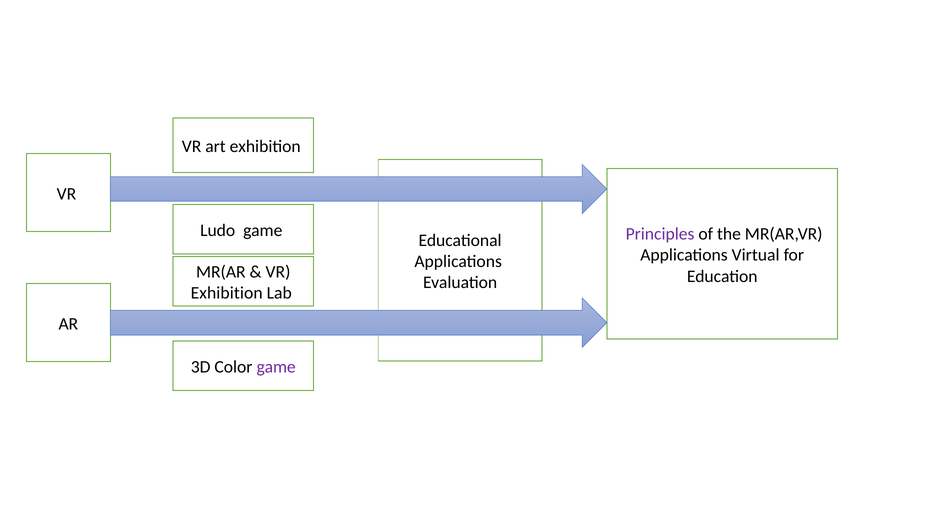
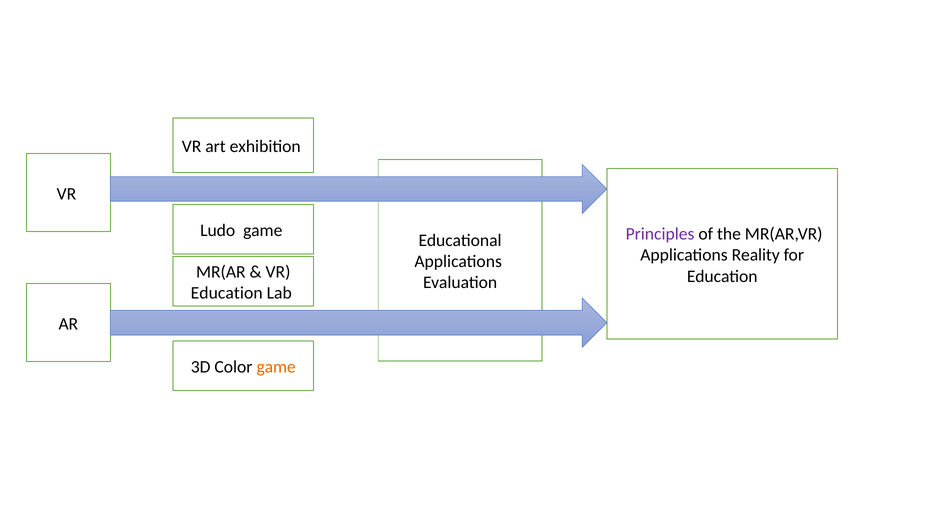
Virtual: Virtual -> Reality
Exhibition at (227, 293): Exhibition -> Education
game at (276, 367) colour: purple -> orange
